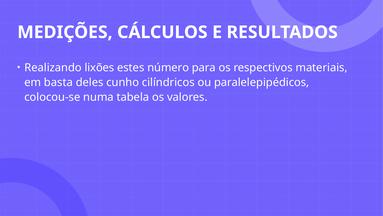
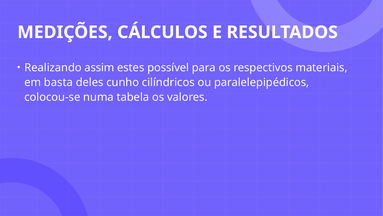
lixões: lixões -> assim
número: número -> possível
